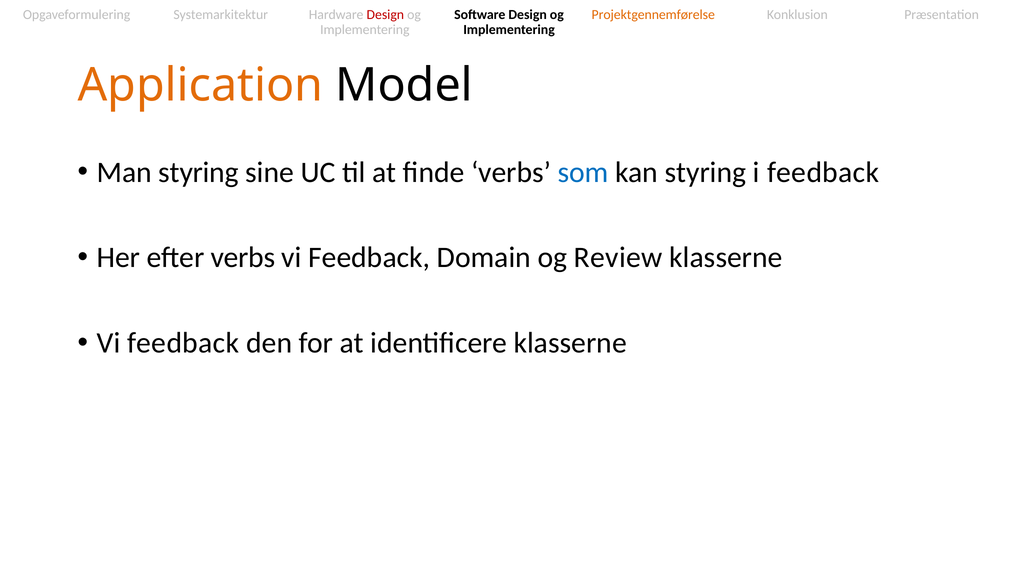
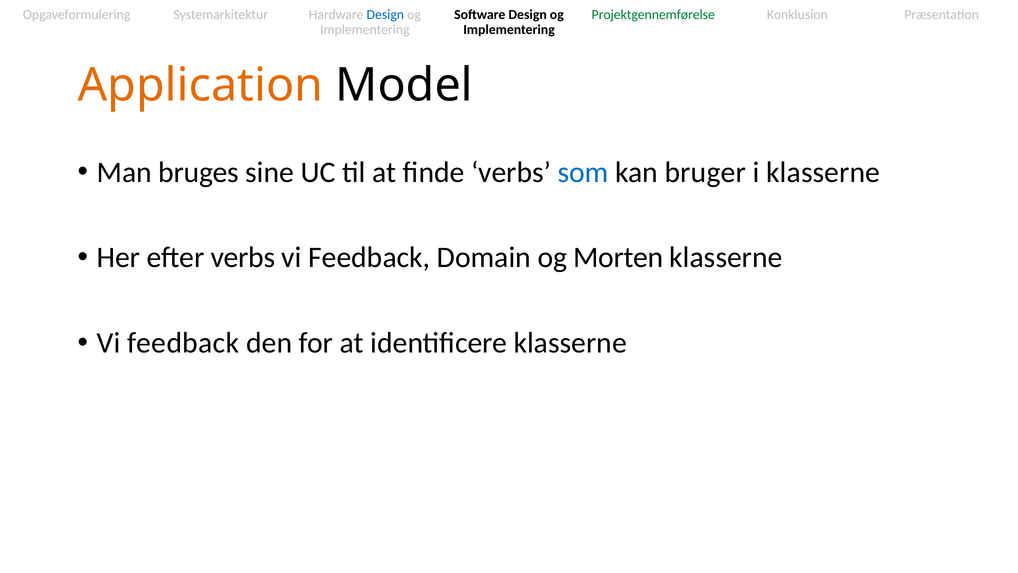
Design at (385, 15) colour: red -> blue
Projektgennemførelse colour: orange -> green
Man styring: styring -> bruges
kan styring: styring -> bruger
i feedback: feedback -> klasserne
Review: Review -> Morten
